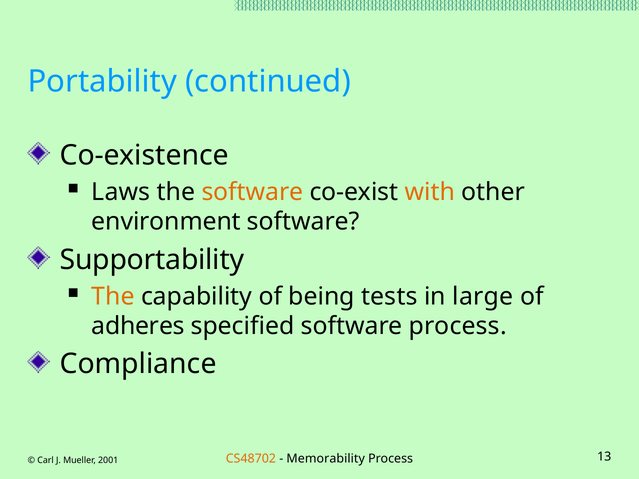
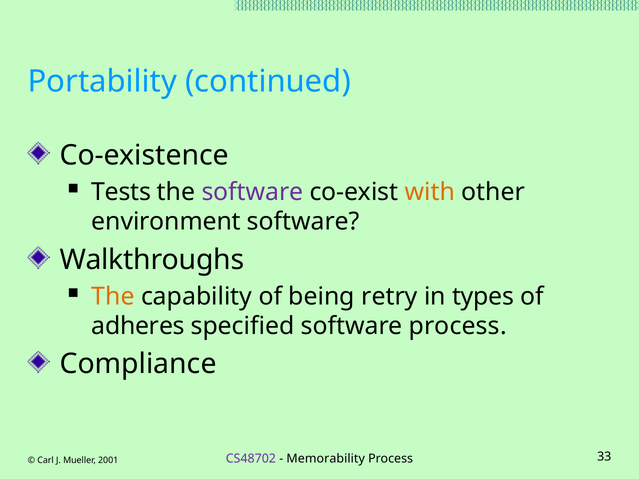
Laws: Laws -> Tests
software at (252, 192) colour: orange -> purple
Supportability: Supportability -> Walkthroughs
tests: tests -> retry
large: large -> types
CS48702 colour: orange -> purple
13: 13 -> 33
